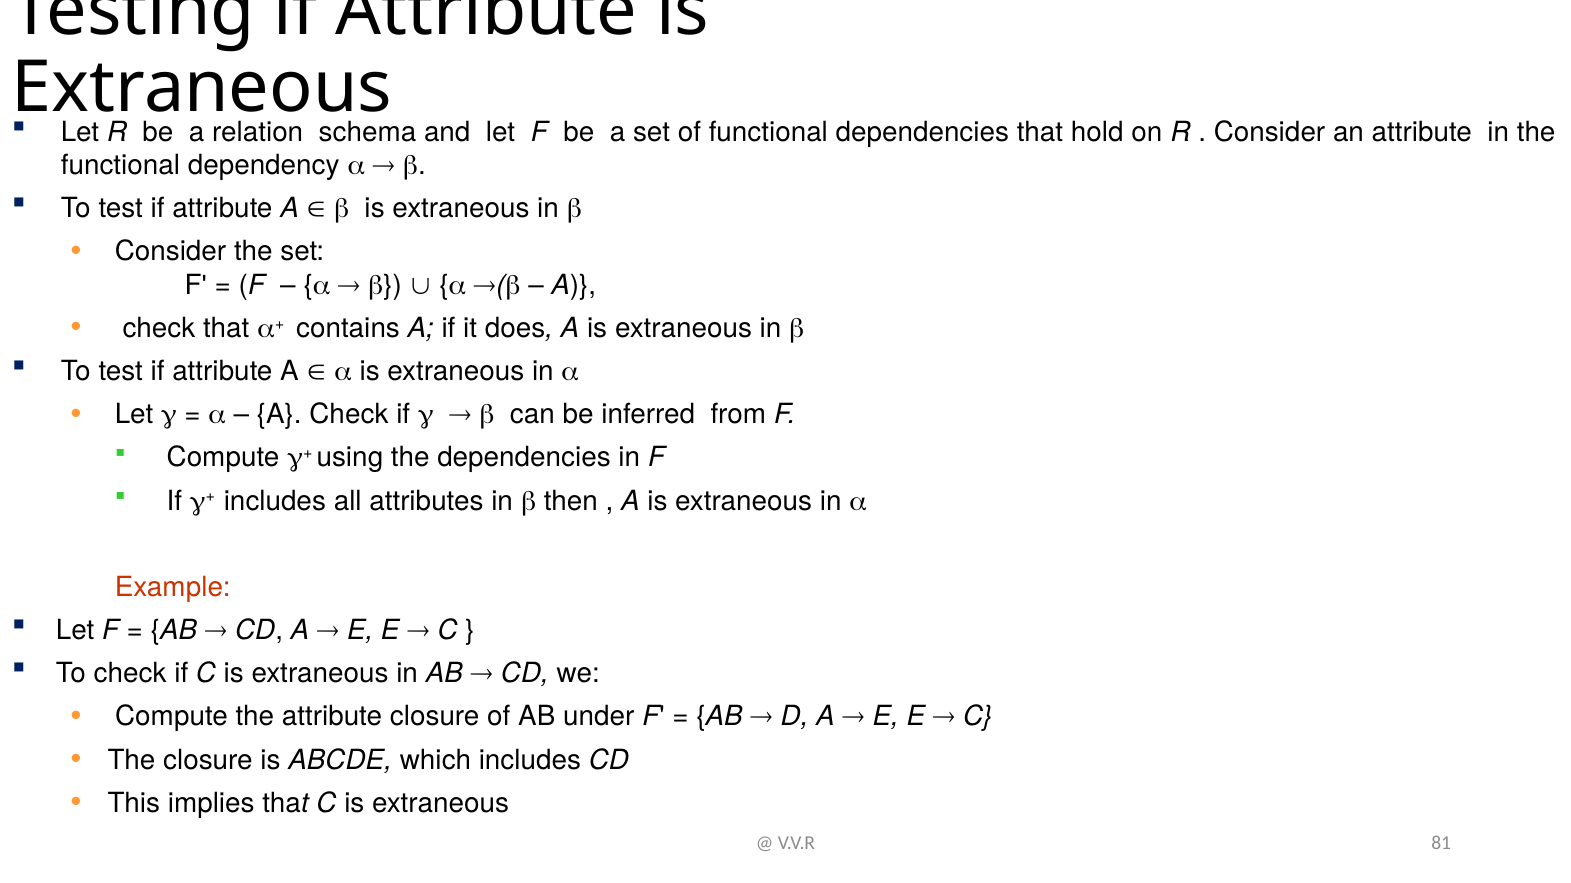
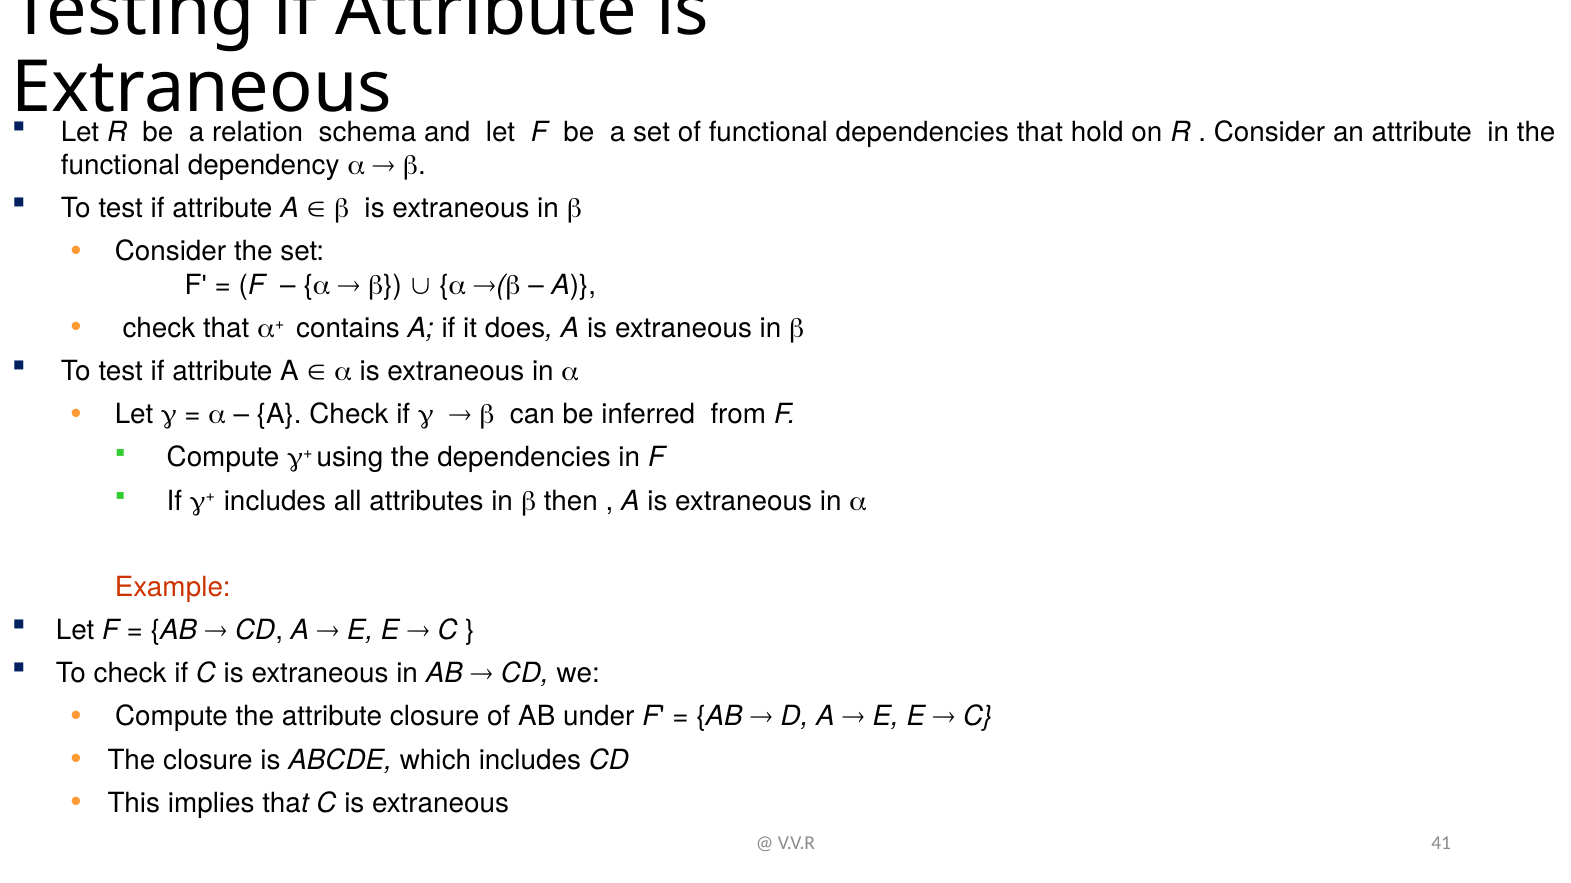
81: 81 -> 41
